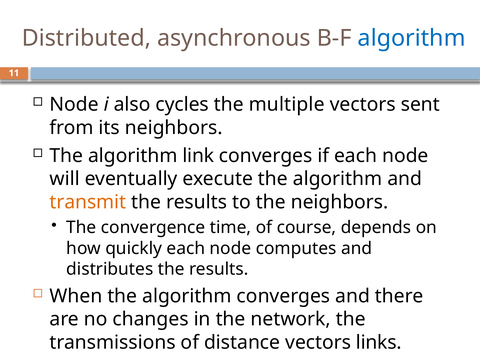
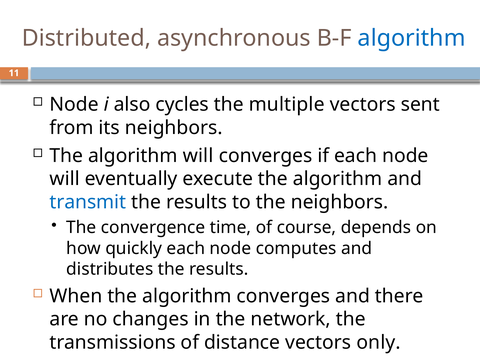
algorithm link: link -> will
transmit colour: orange -> blue
links: links -> only
